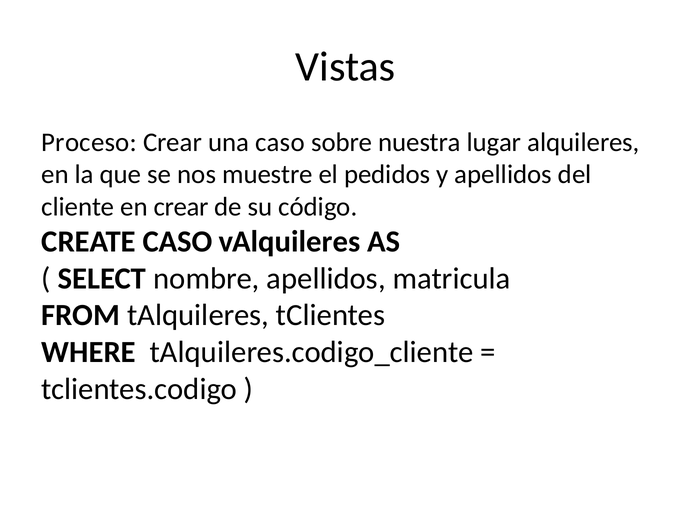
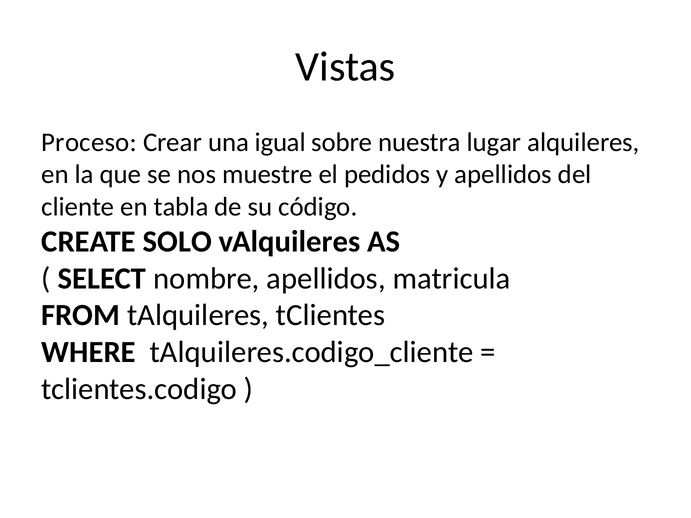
una caso: caso -> igual
en crear: crear -> tabla
CREATE CASO: CASO -> SOLO
